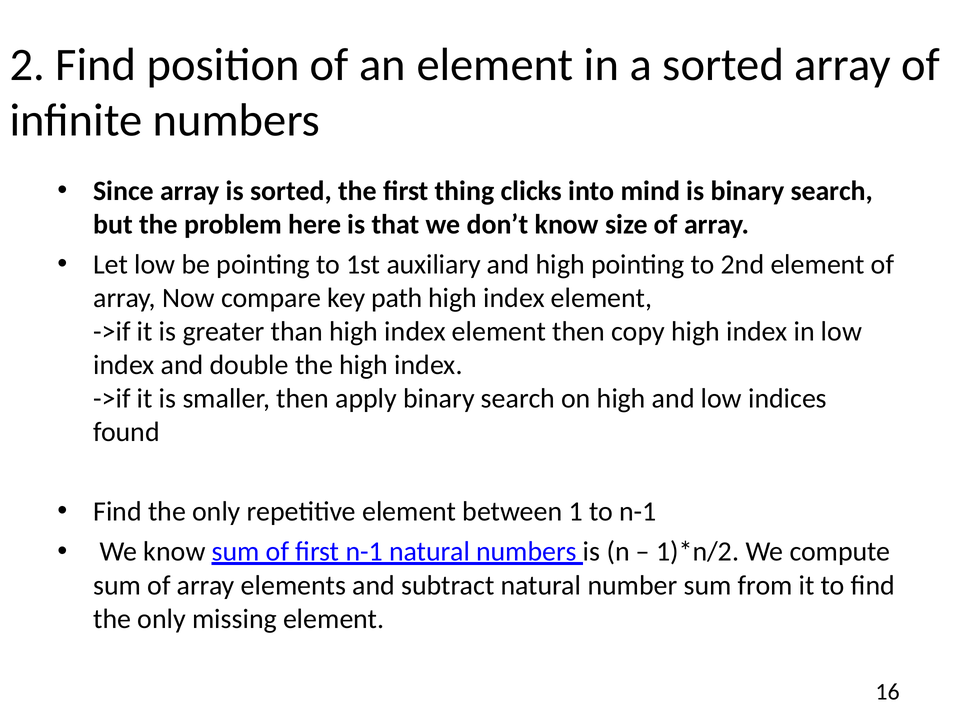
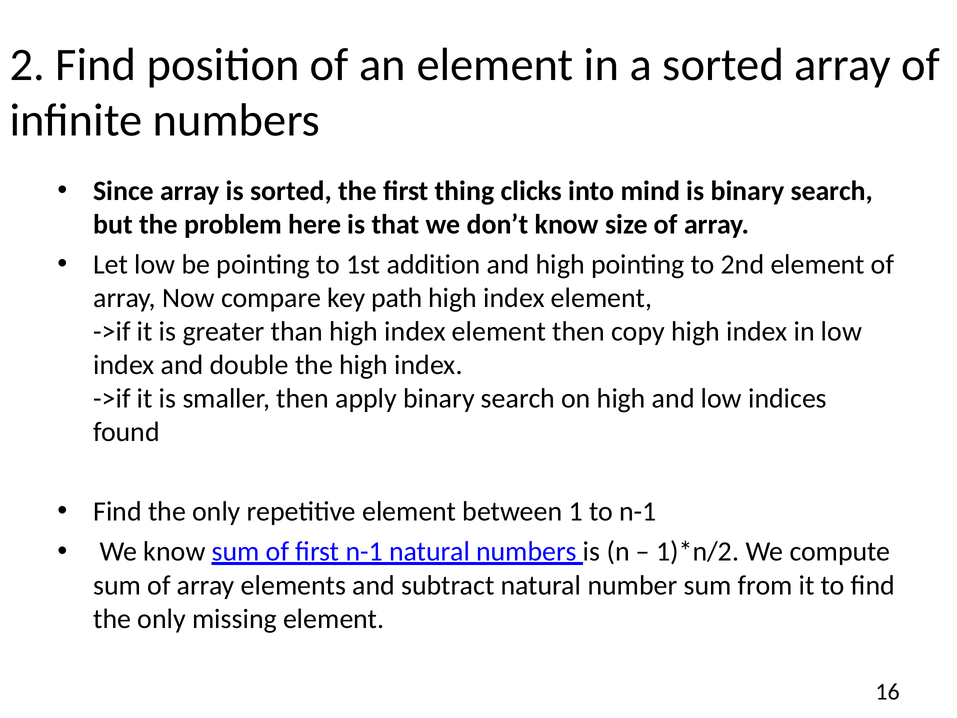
auxiliary: auxiliary -> addition
